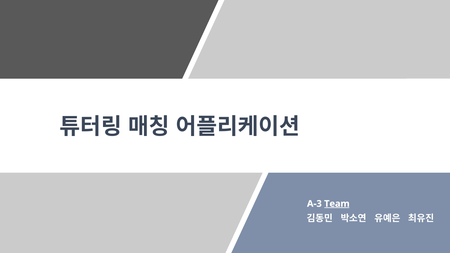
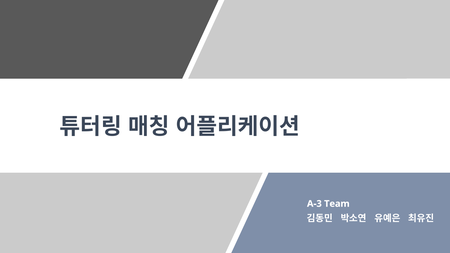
Team underline: present -> none
